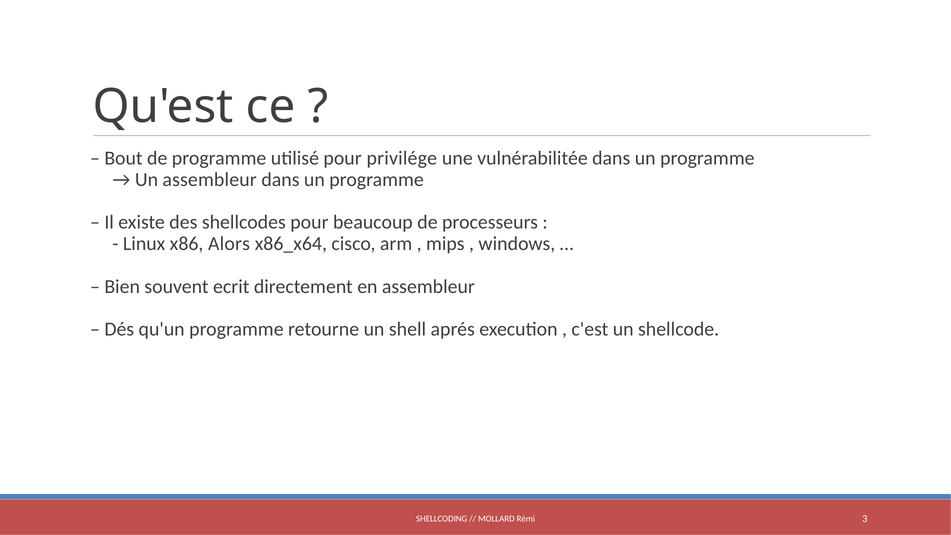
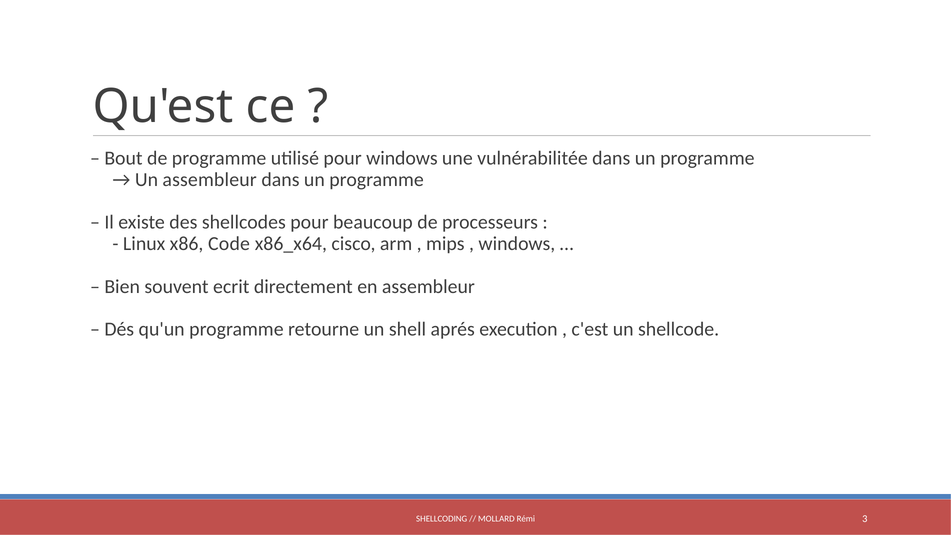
pour privilége: privilége -> windows
Alors: Alors -> Code
